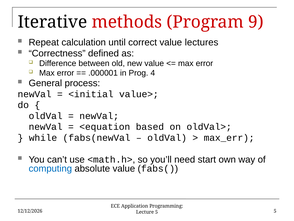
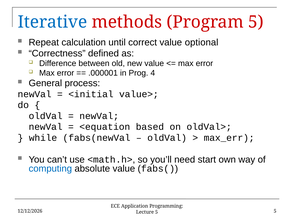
Iterative colour: black -> blue
Program 9: 9 -> 5
lectures: lectures -> optional
